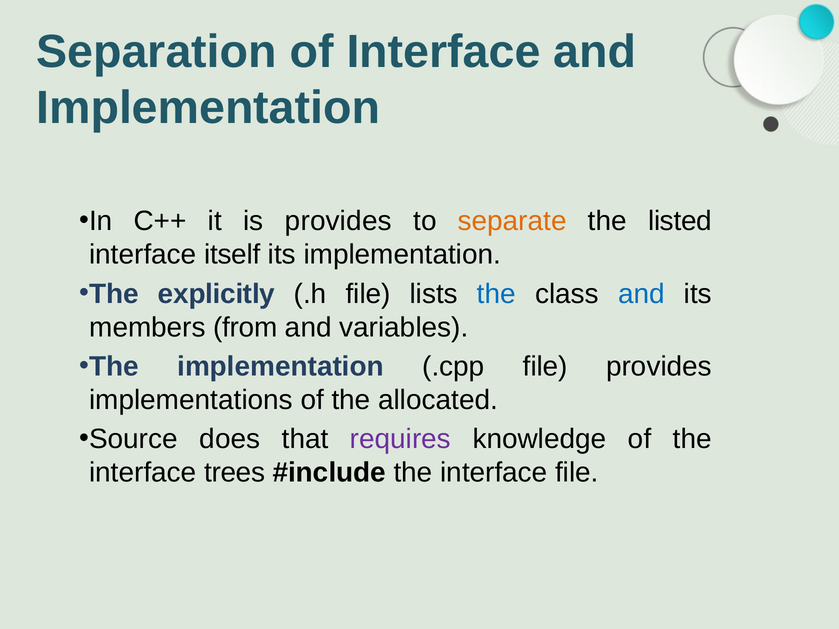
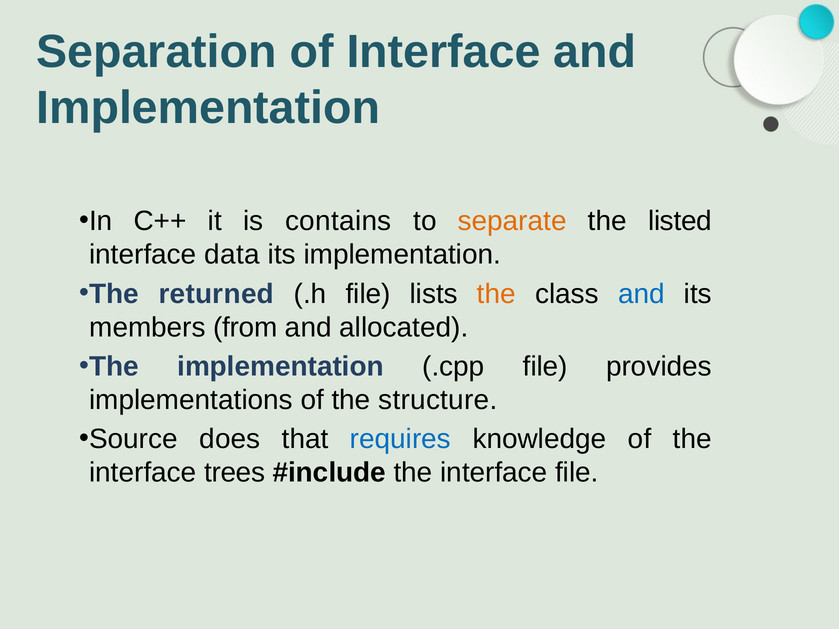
is provides: provides -> contains
itself: itself -> data
explicitly: explicitly -> returned
the at (496, 294) colour: blue -> orange
variables: variables -> allocated
allocated: allocated -> structure
requires colour: purple -> blue
